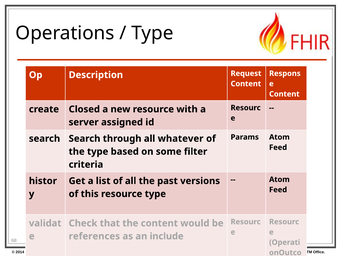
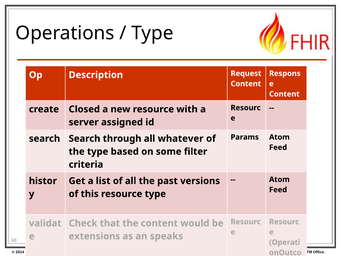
references: references -> extensions
include: include -> speaks
